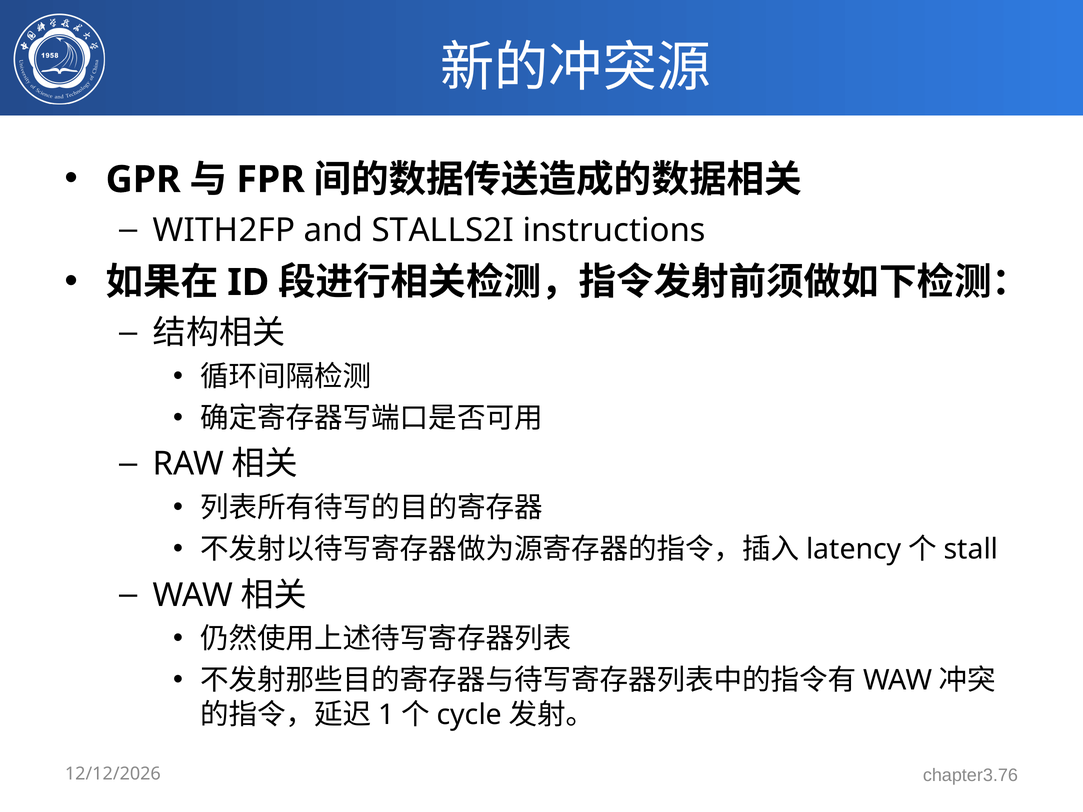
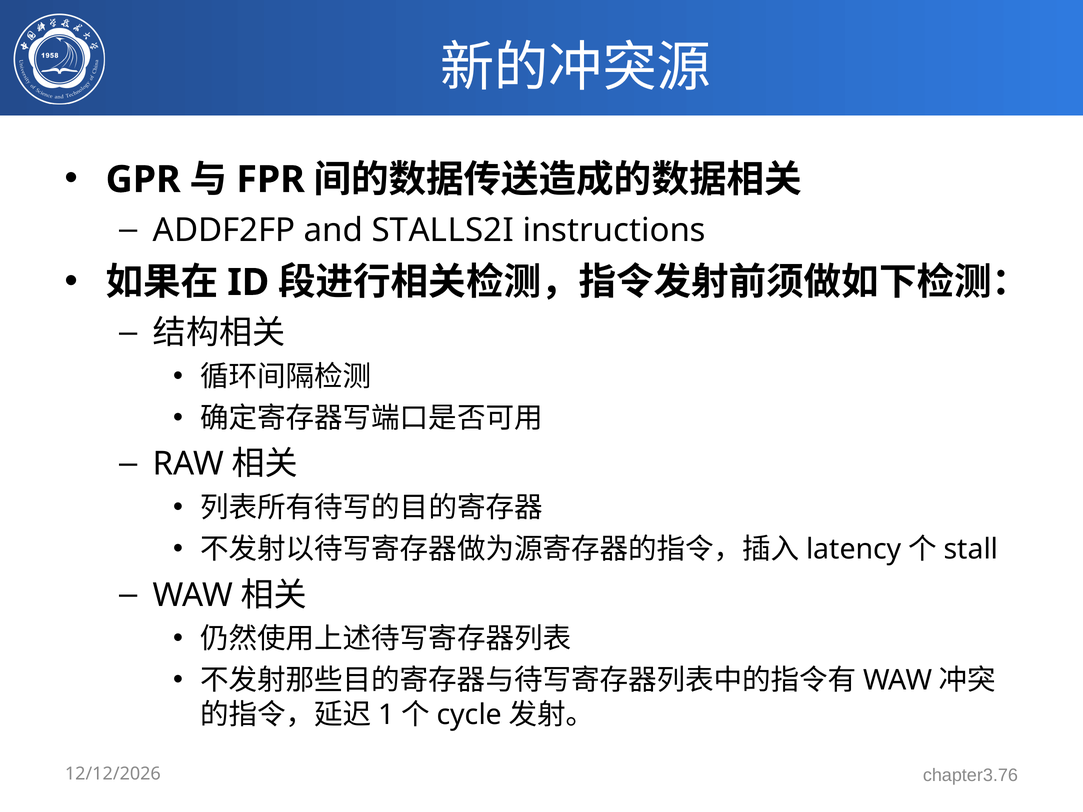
WITH2FP: WITH2FP -> ADDF2FP
